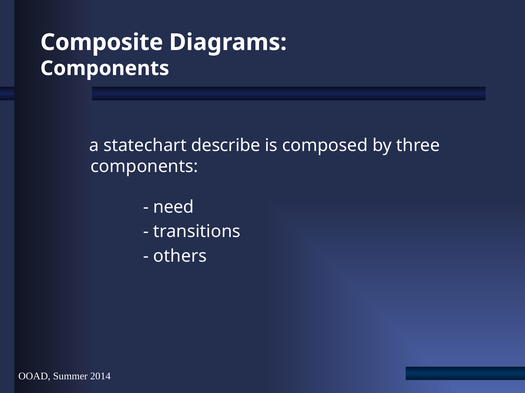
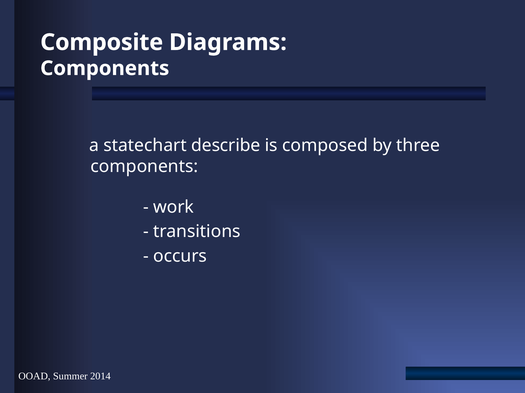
need: need -> work
others: others -> occurs
